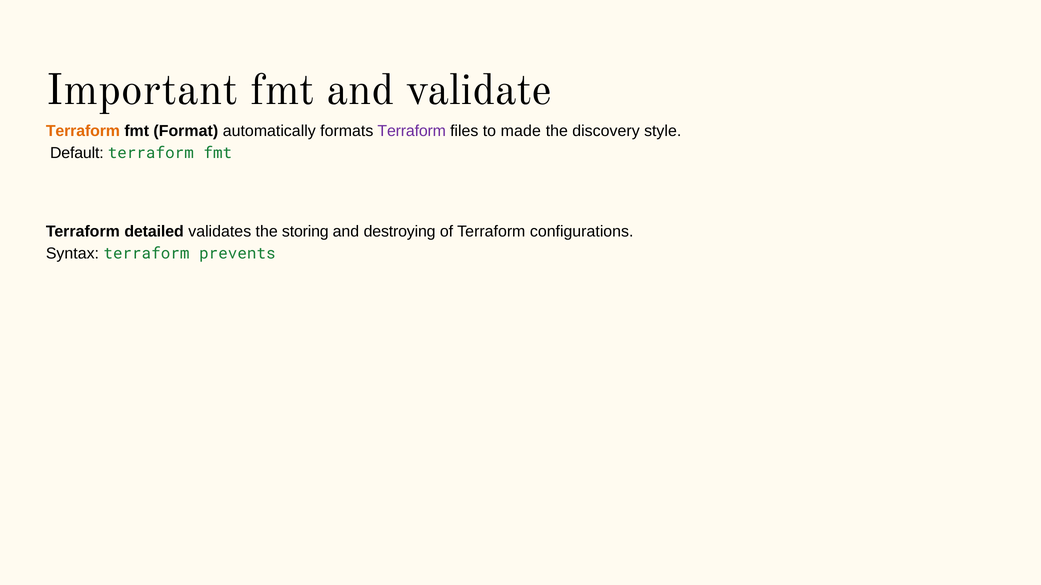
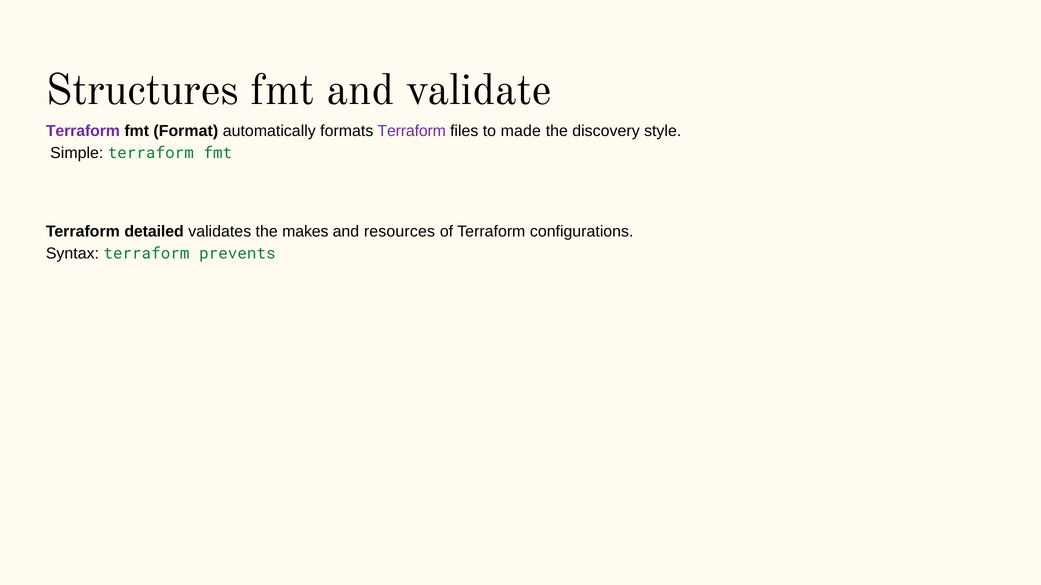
Important: Important -> Structures
Terraform at (83, 131) colour: orange -> purple
Default: Default -> Simple
storing: storing -> makes
destroying: destroying -> resources
